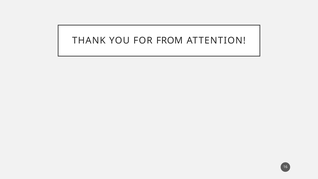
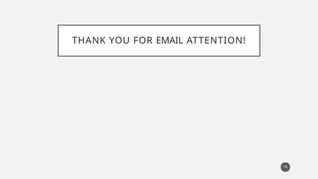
FROM: FROM -> EMAIL
